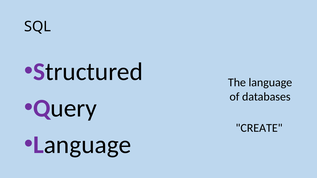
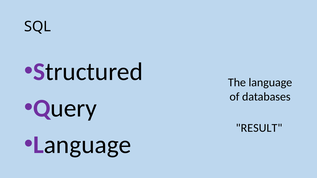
CREATE: CREATE -> RESULT
